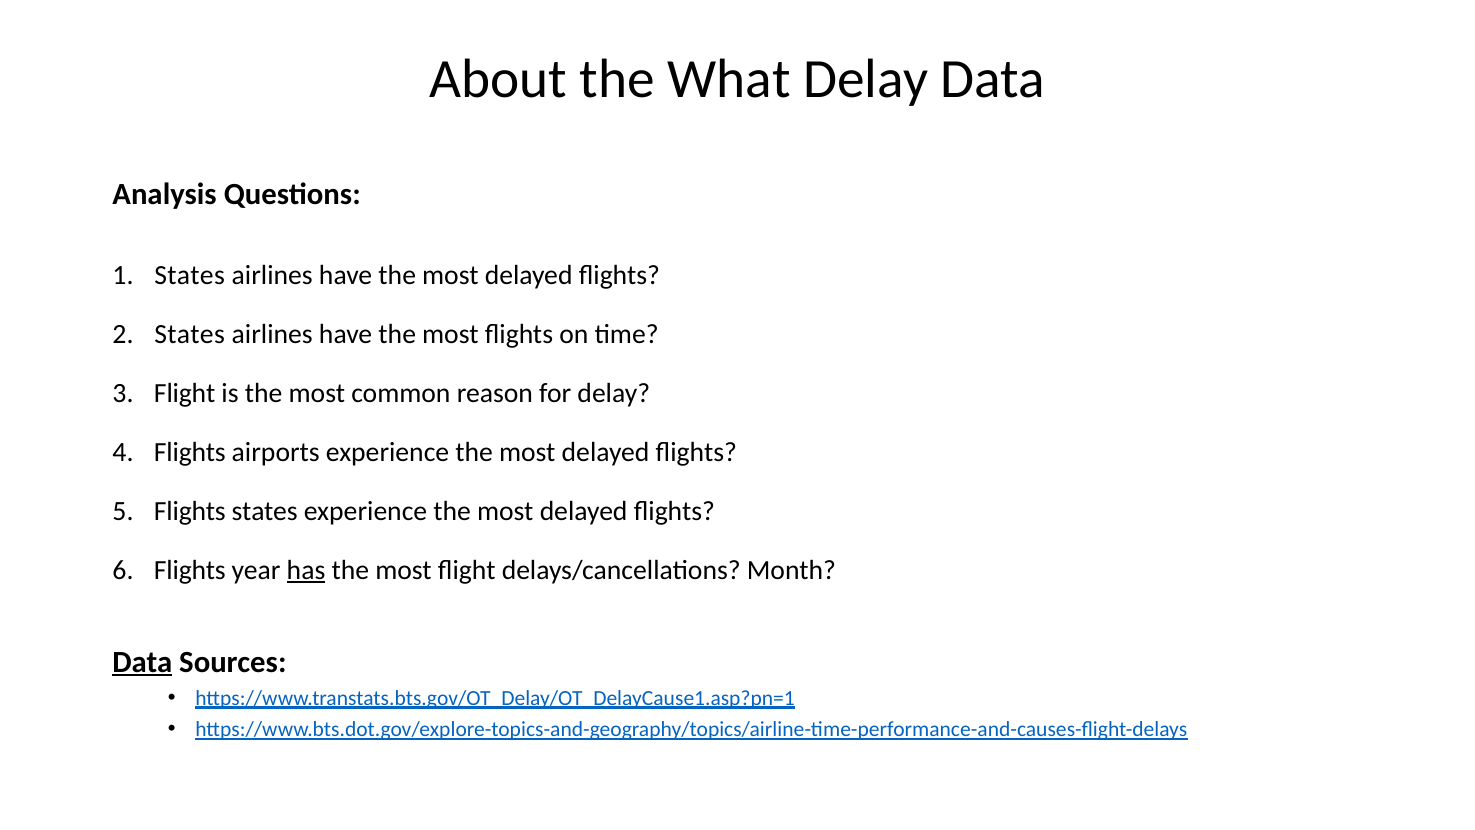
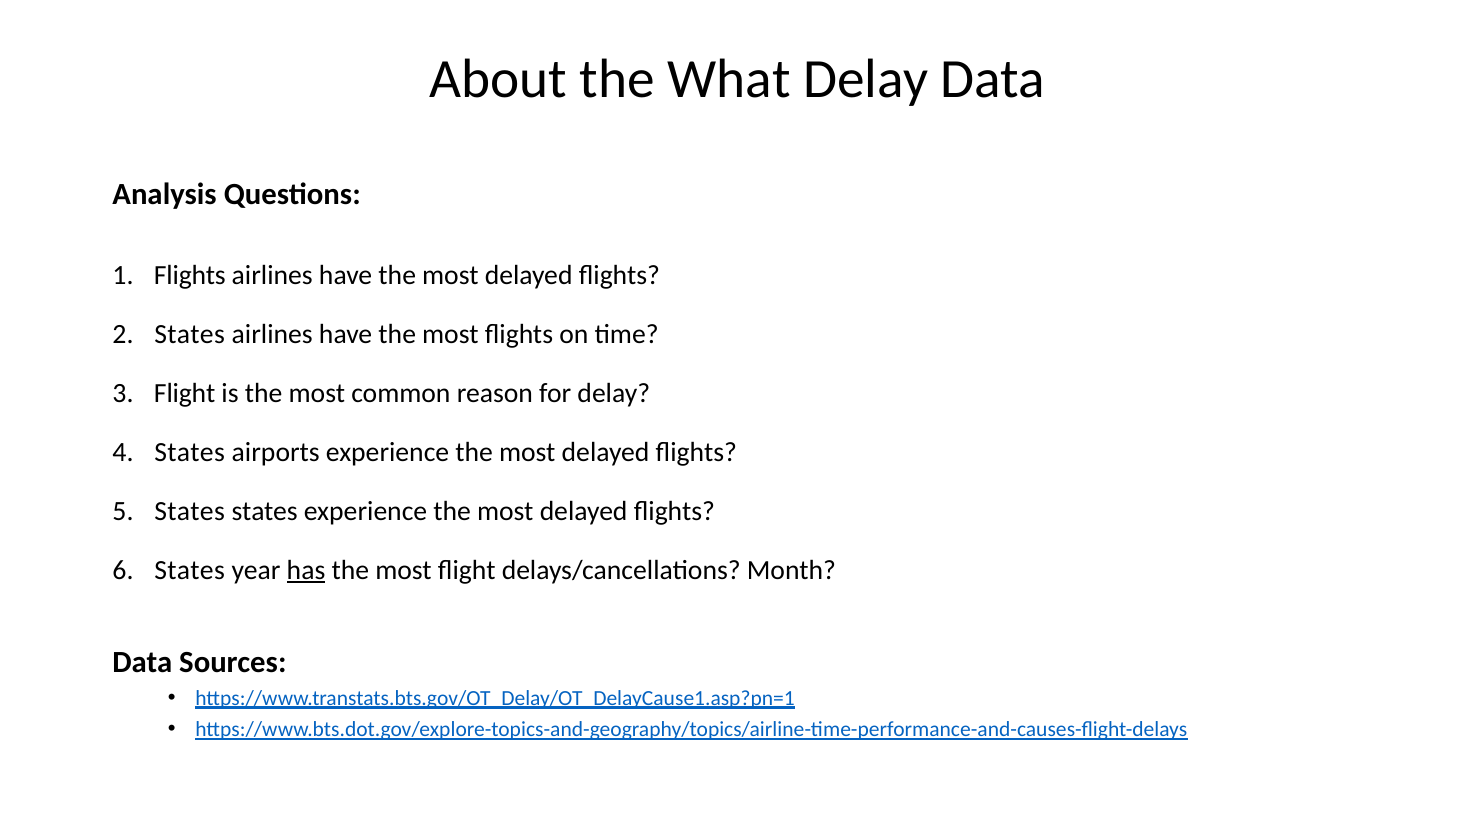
States at (190, 275): States -> Flights
Flights at (190, 452): Flights -> States
Flights at (190, 511): Flights -> States
Flights at (190, 570): Flights -> States
Data at (142, 662) underline: present -> none
